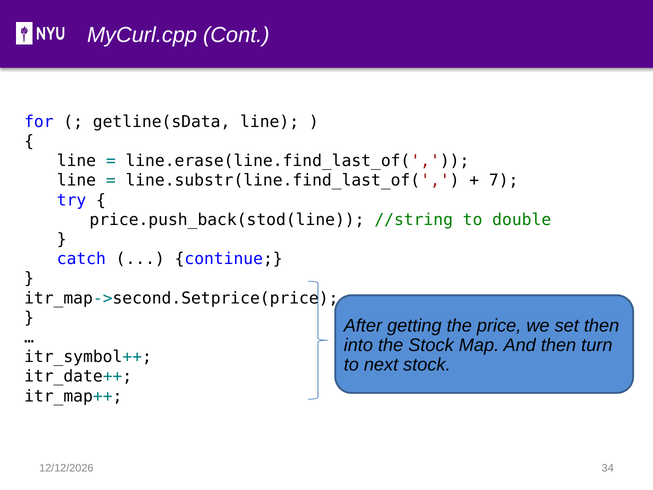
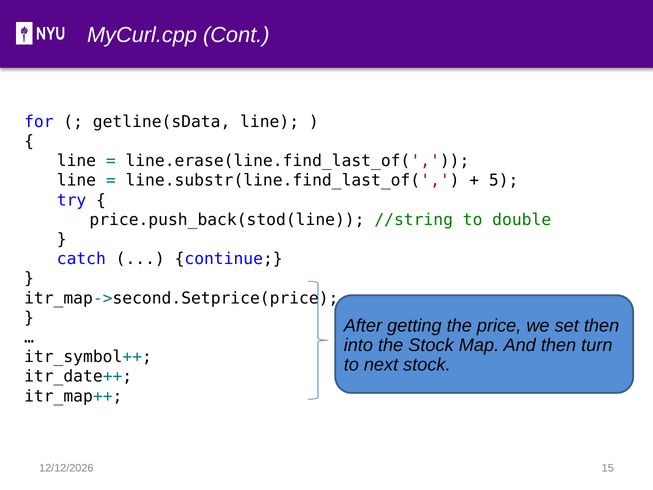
7: 7 -> 5
34: 34 -> 15
